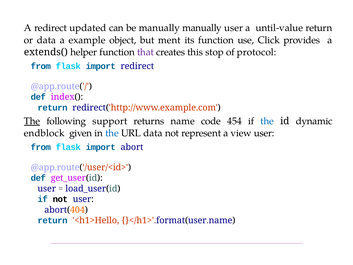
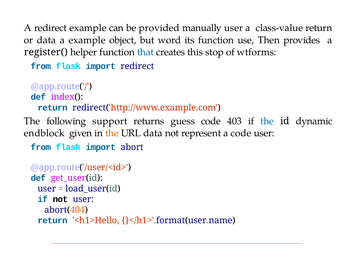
redirect updated: updated -> example
be manually: manually -> provided
until-value: until-value -> class-value
ment: ment -> word
Click: Click -> Then
extends(: extends( -> register(
that colour: purple -> blue
protocol: protocol -> wtforms
The at (32, 121) underline: present -> none
name: name -> guess
454: 454 -> 403
the at (112, 133) colour: blue -> orange
a view: view -> code
